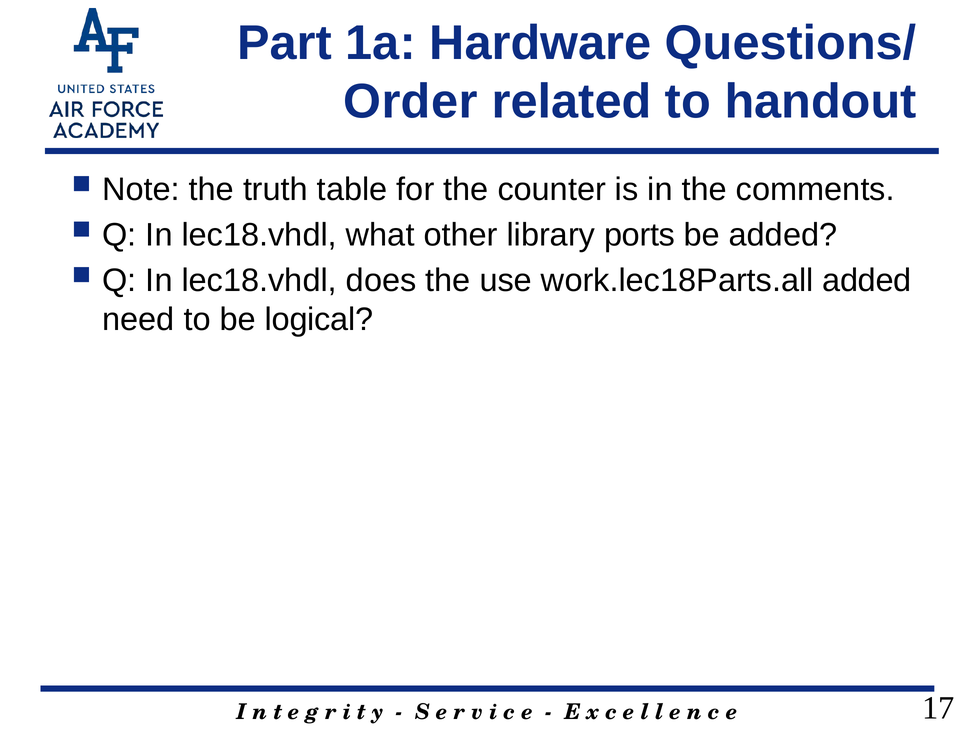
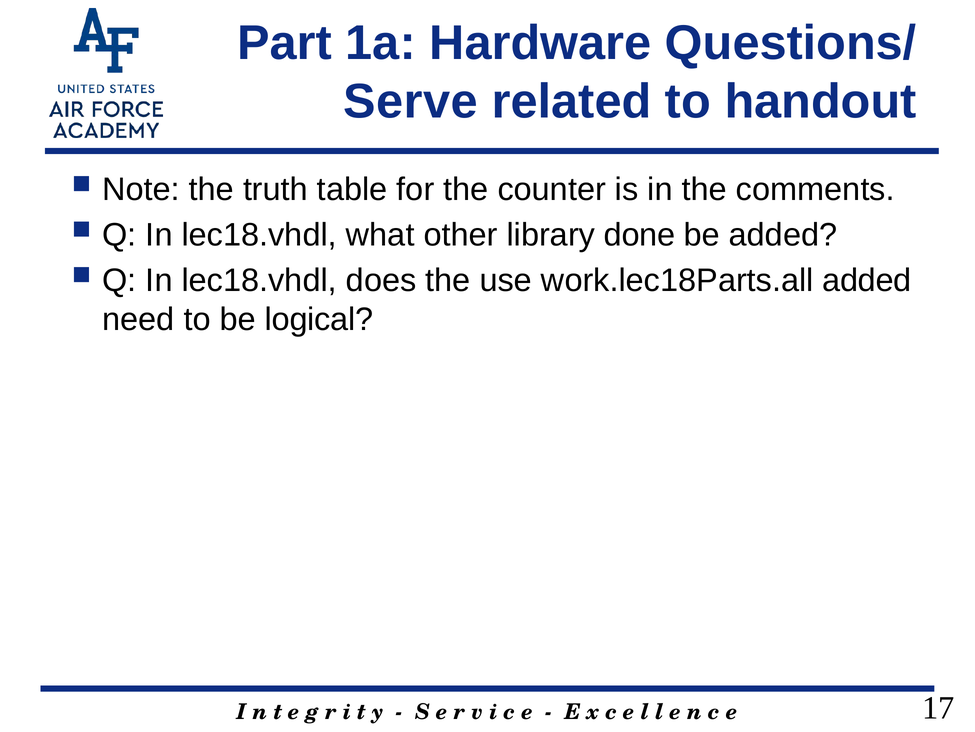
Order: Order -> Serve
ports: ports -> done
